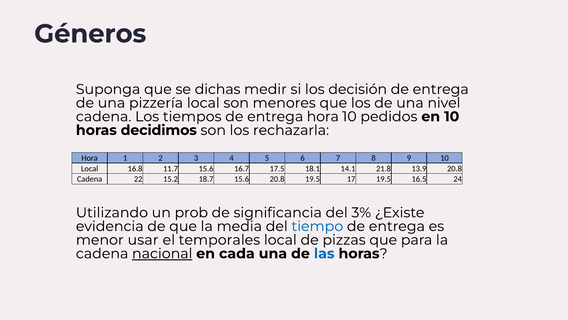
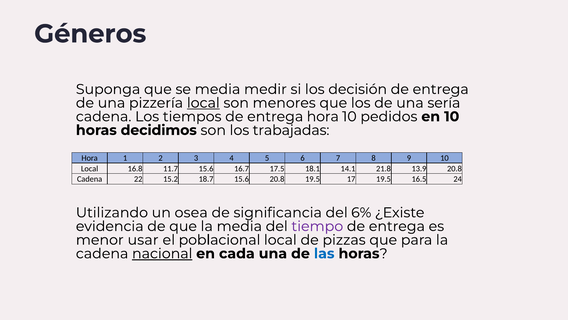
se dichas: dichas -> media
local at (203, 103) underline: none -> present
nivel: nivel -> sería
rechazarla: rechazarla -> trabajadas
prob: prob -> osea
3%: 3% -> 6%
tiempo colour: blue -> purple
temporales: temporales -> poblacional
